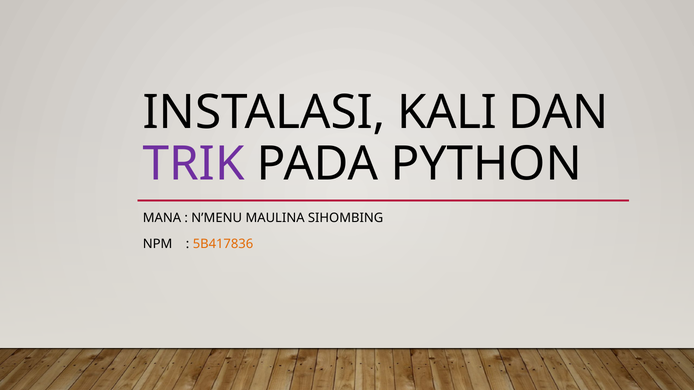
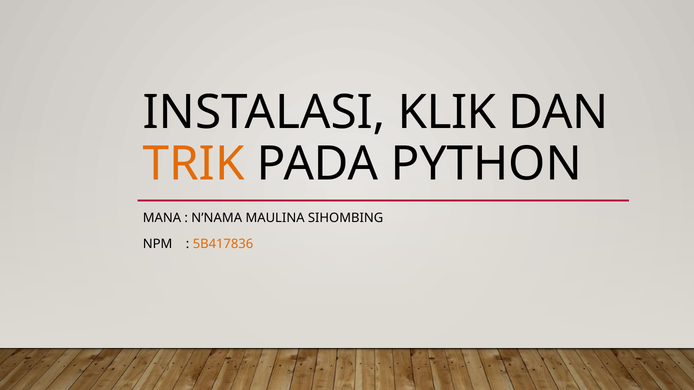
KALI: KALI -> KLIK
TRIK colour: purple -> orange
N’MENU: N’MENU -> N’NAMA
